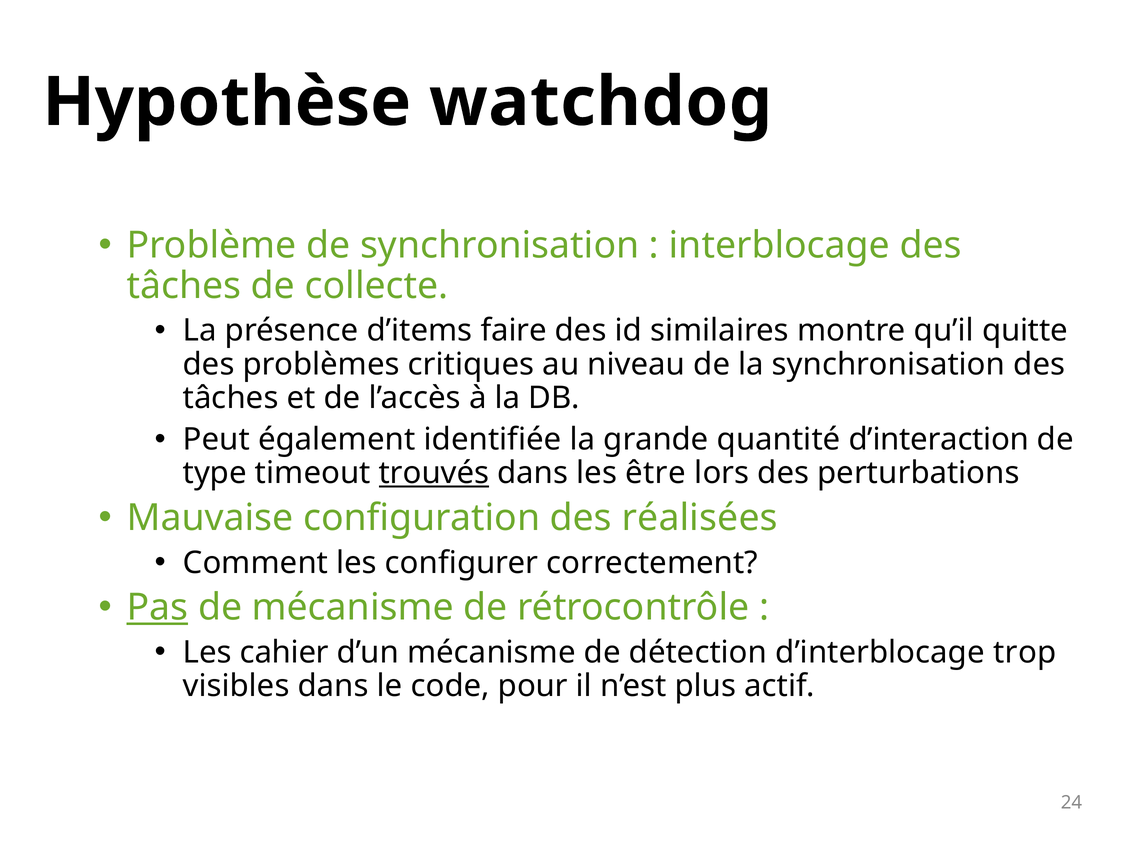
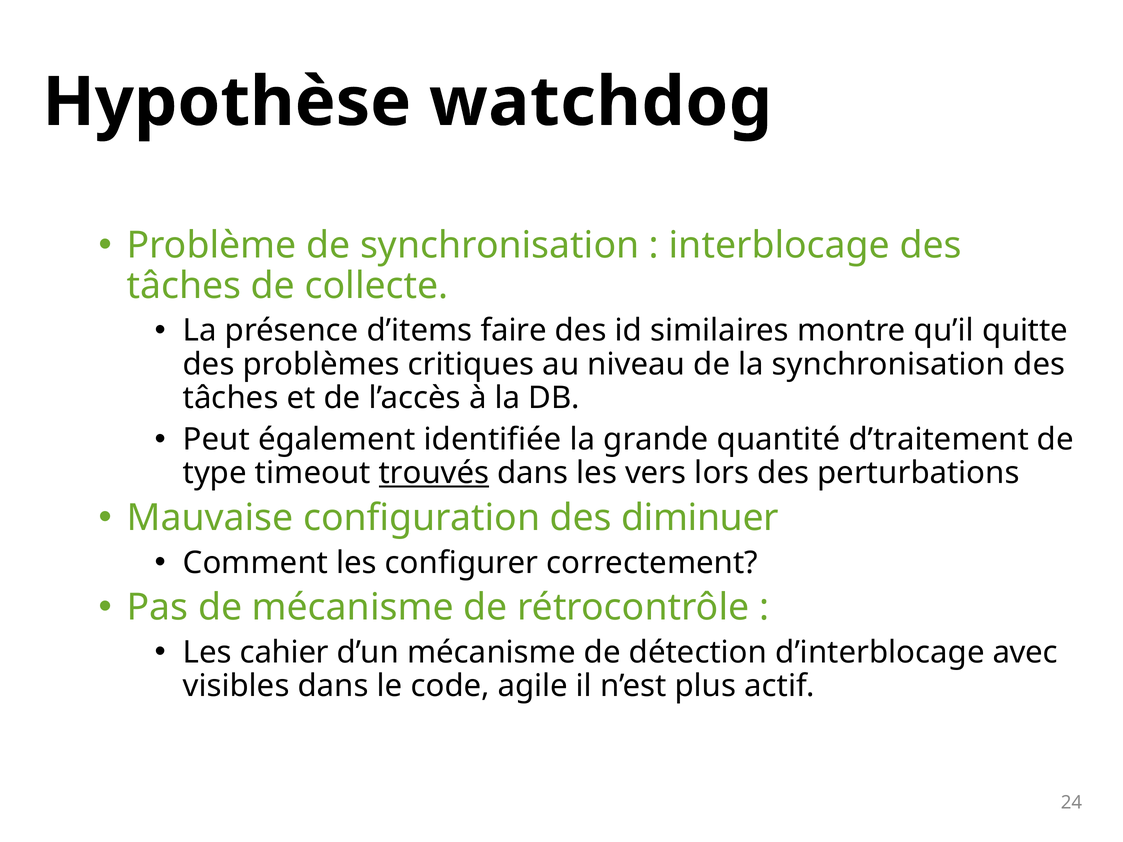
d’interaction: d’interaction -> d’traitement
être: être -> vers
réalisées: réalisées -> diminuer
Pas underline: present -> none
trop: trop -> avec
pour: pour -> agile
